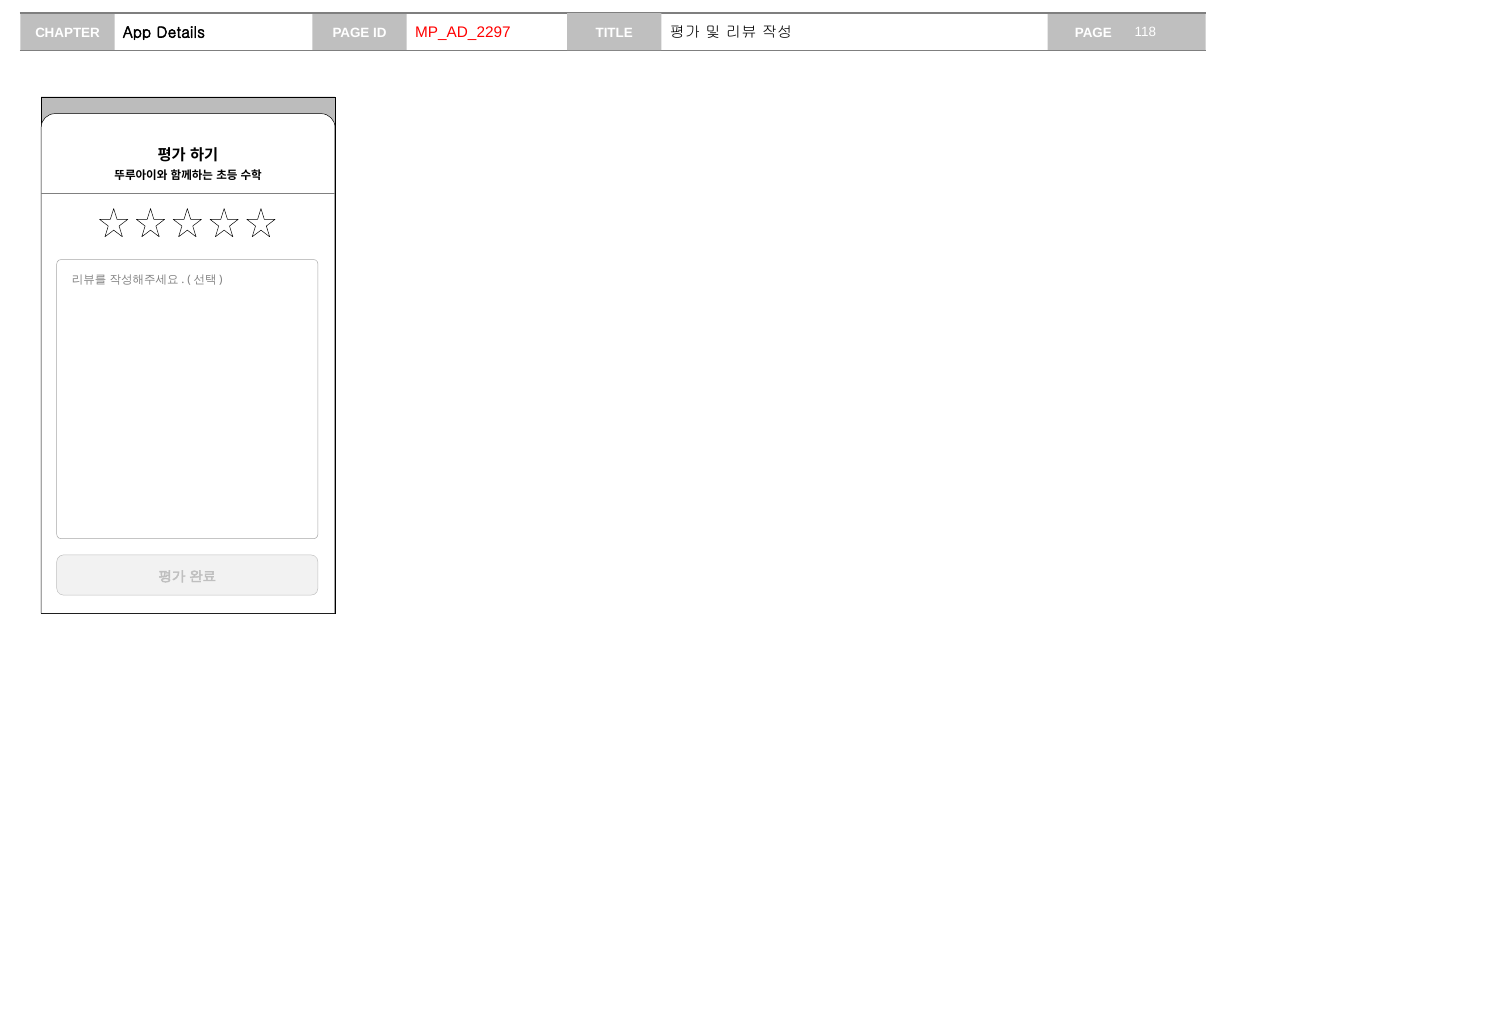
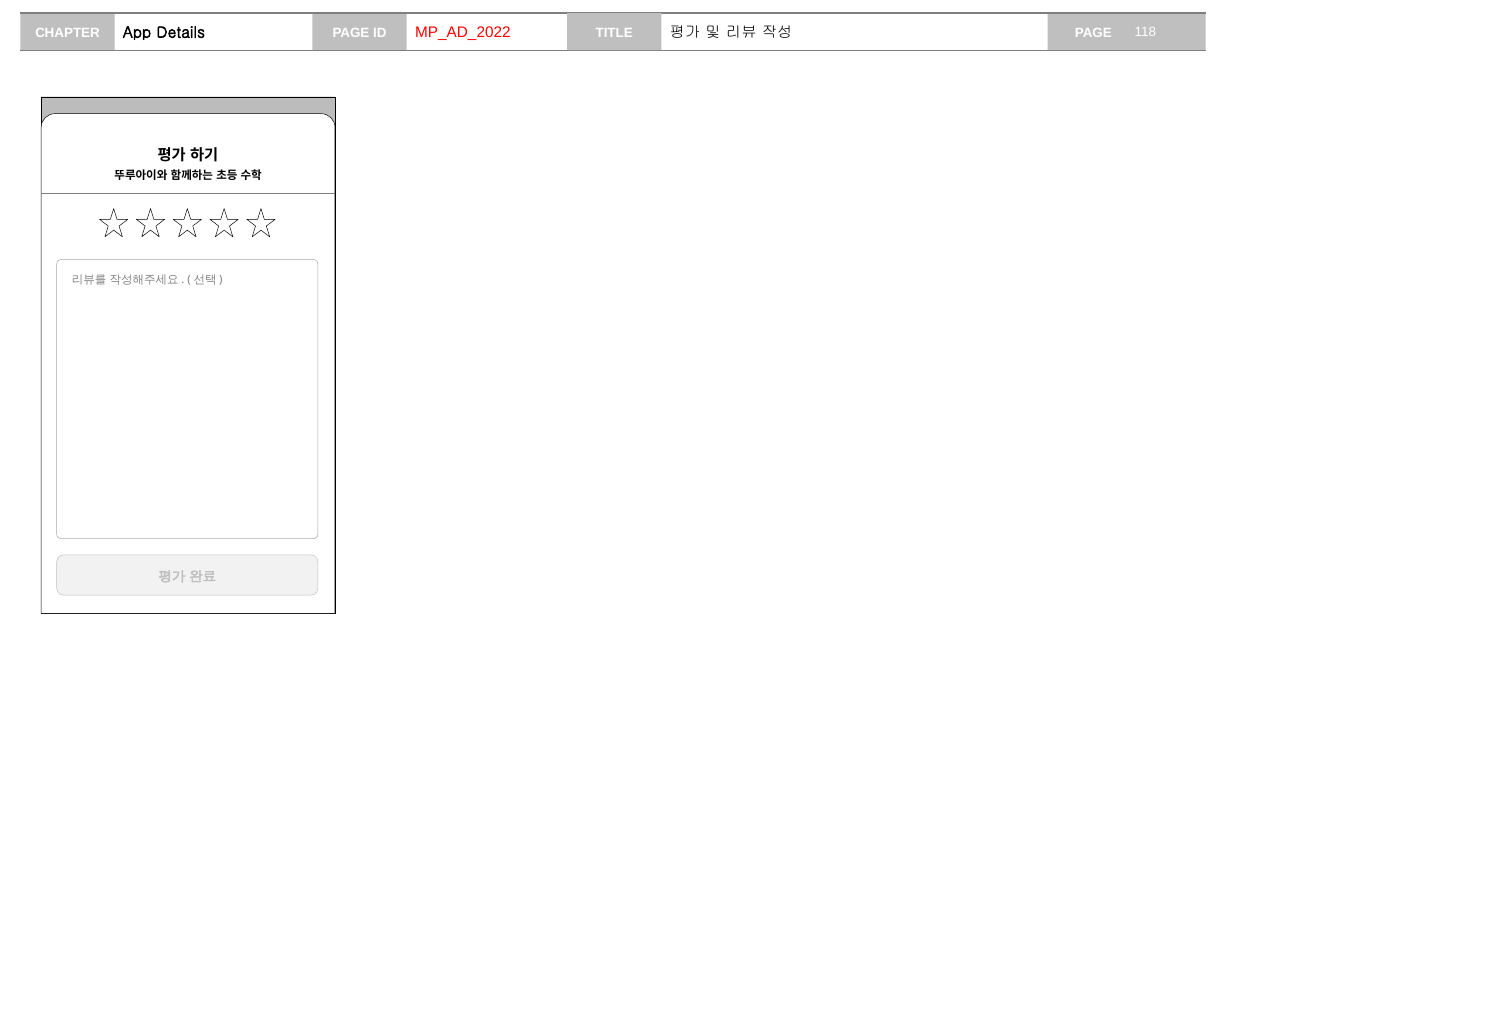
MP_AD_2297: MP_AD_2297 -> MP_AD_2022
